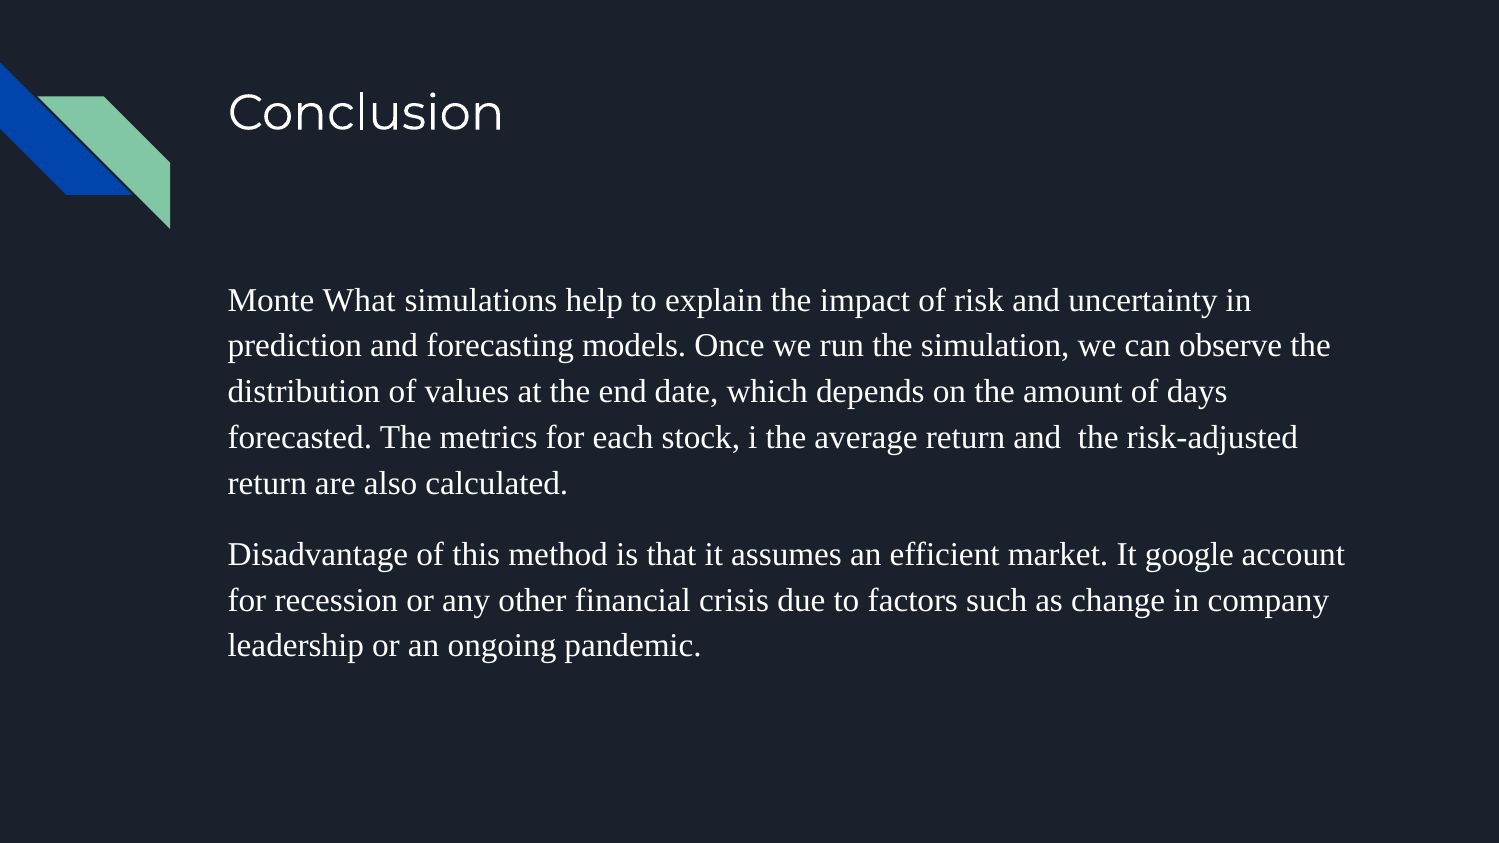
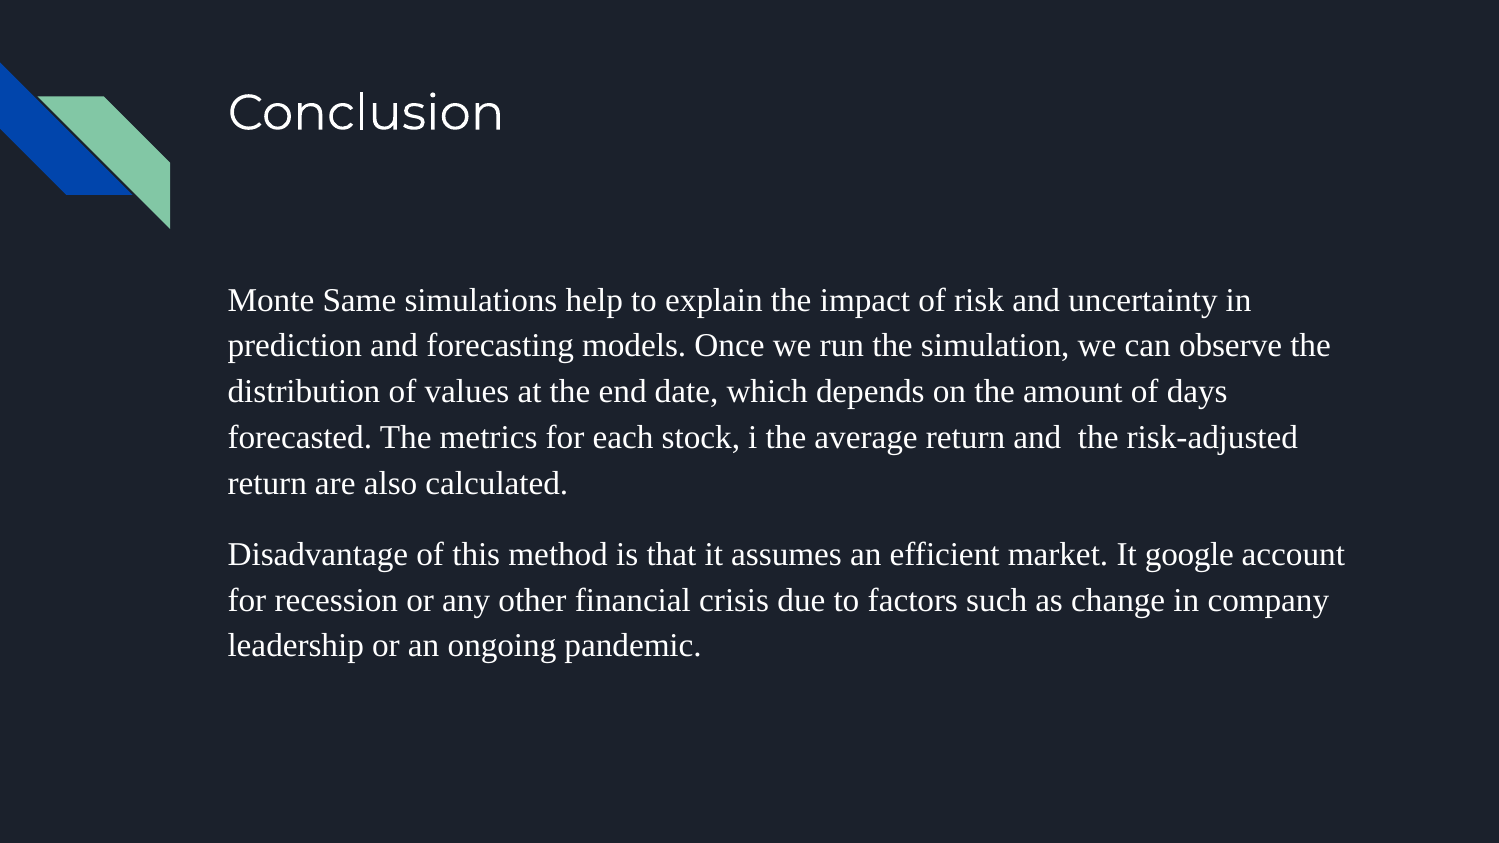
What: What -> Same
